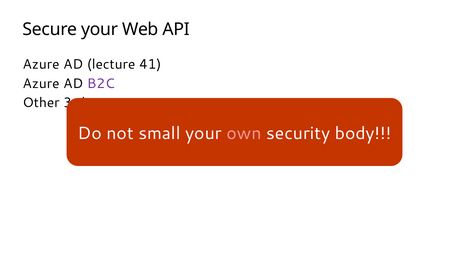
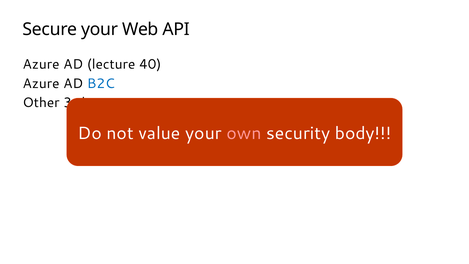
41: 41 -> 40
B2C colour: purple -> blue
small: small -> value
